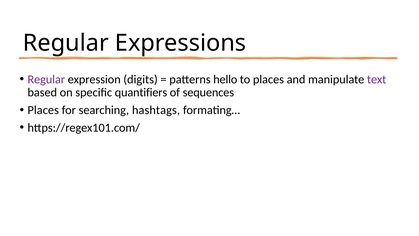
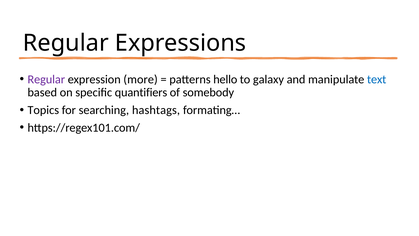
digits: digits -> more
to places: places -> galaxy
text colour: purple -> blue
sequences: sequences -> somebody
Places at (43, 110): Places -> Topics
